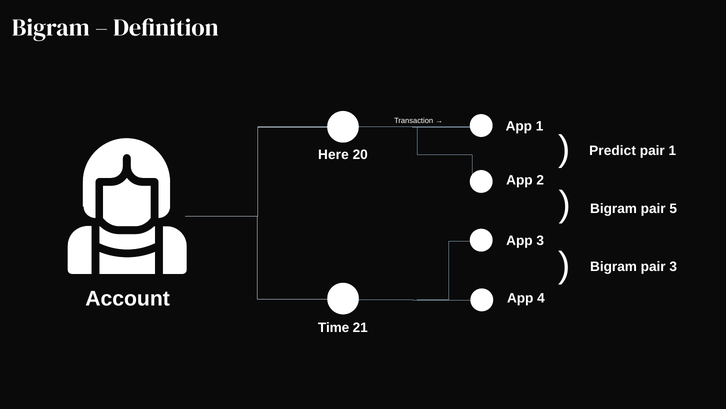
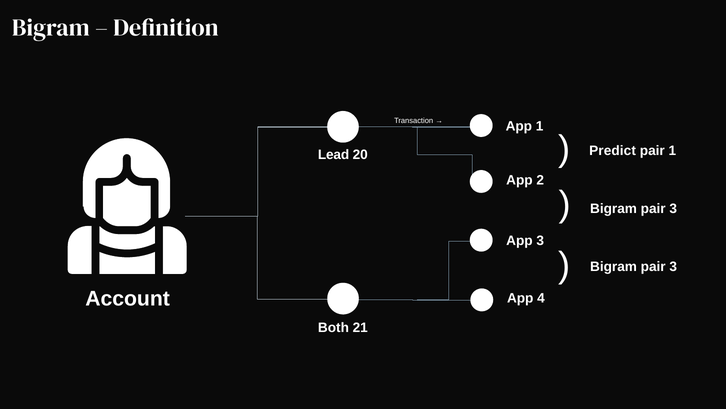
Here: Here -> Lead
5 at (673, 208): 5 -> 3
Time: Time -> Both
